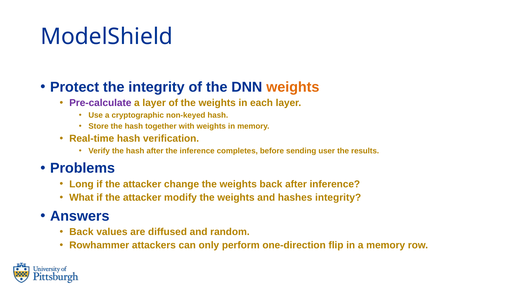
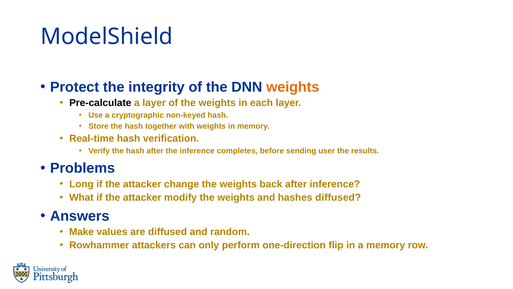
Pre-calculate colour: purple -> black
hashes integrity: integrity -> diffused
Back at (81, 231): Back -> Make
